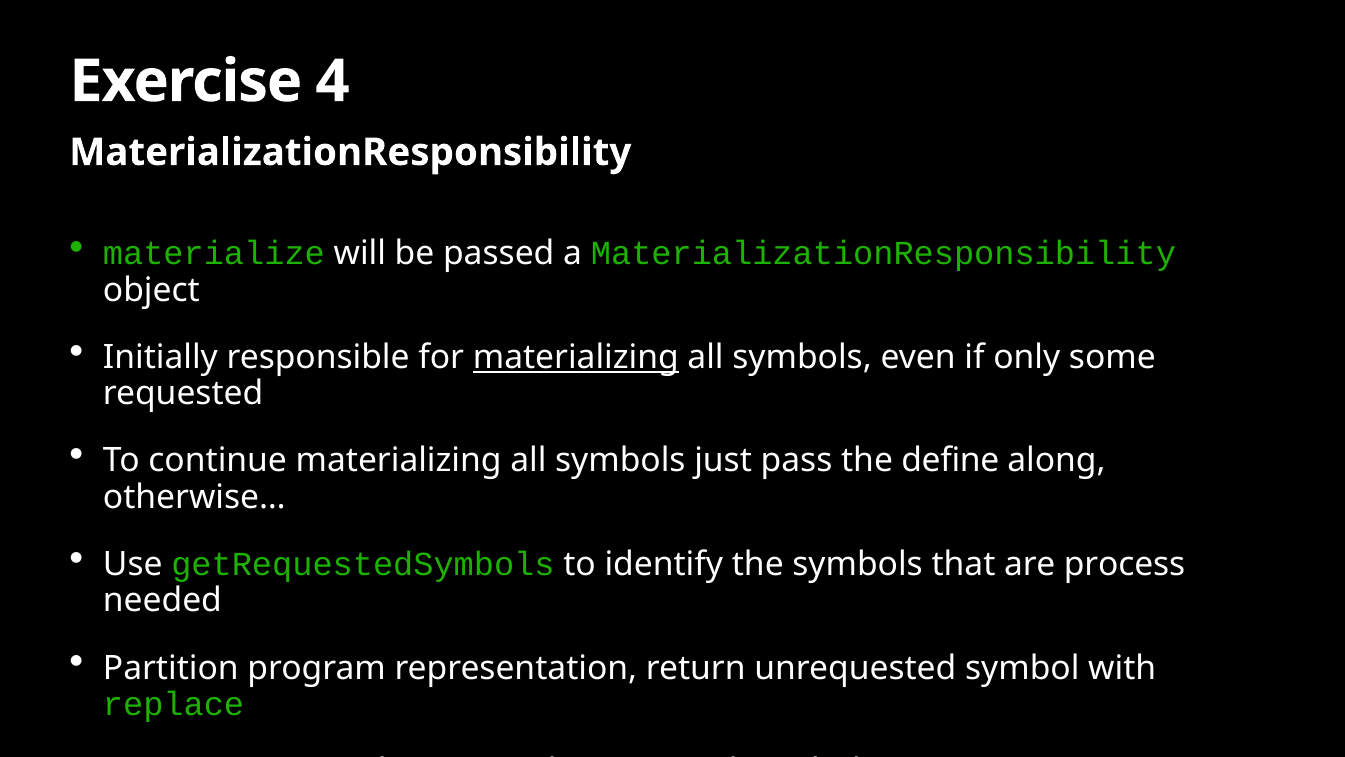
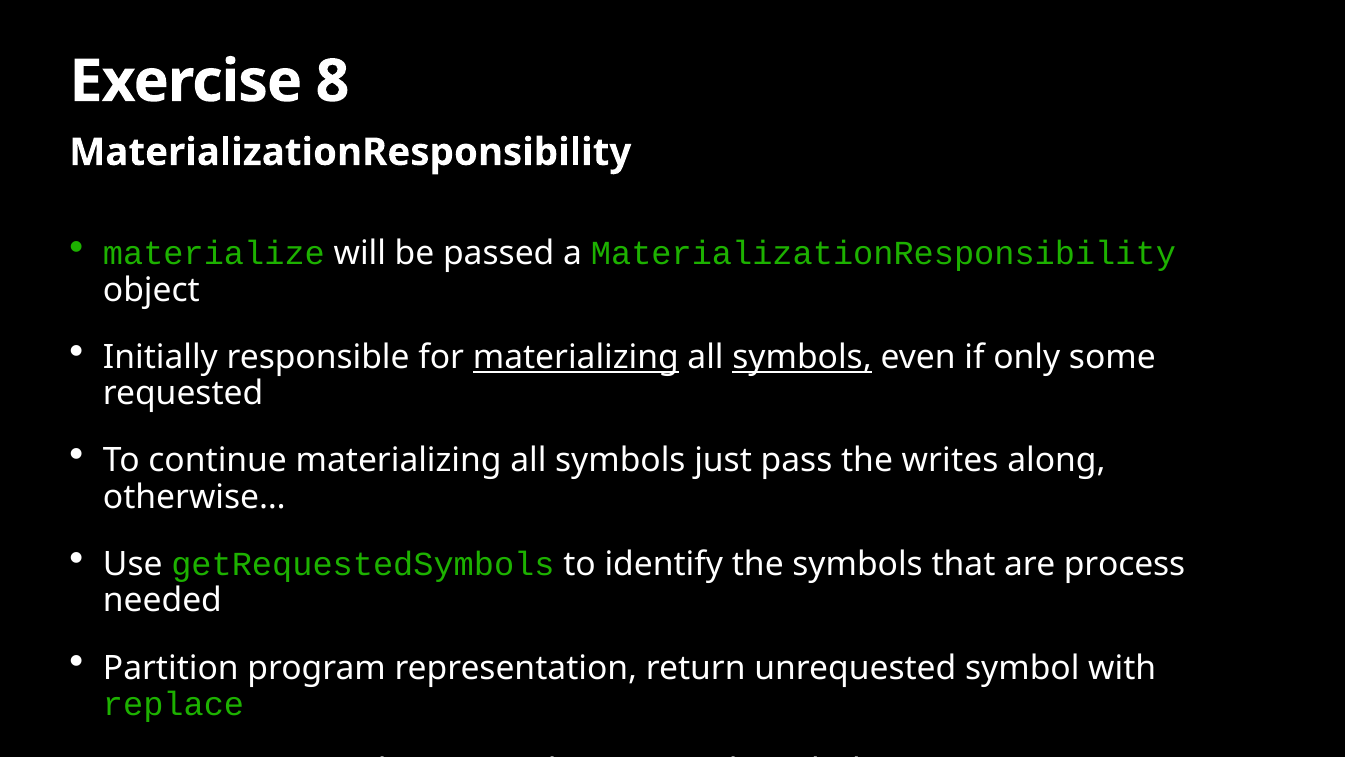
4: 4 -> 8
symbols at (802, 357) underline: none -> present
define: define -> writes
